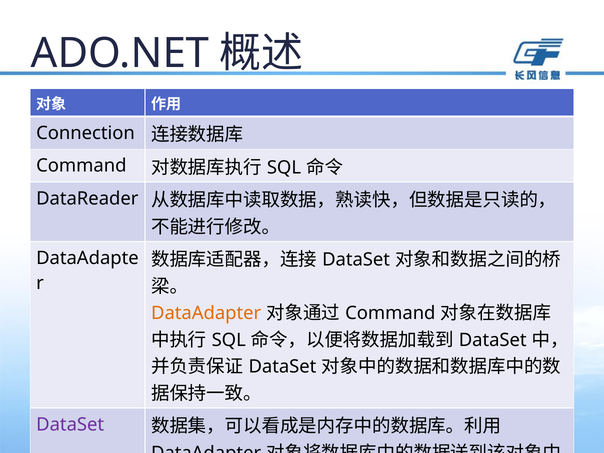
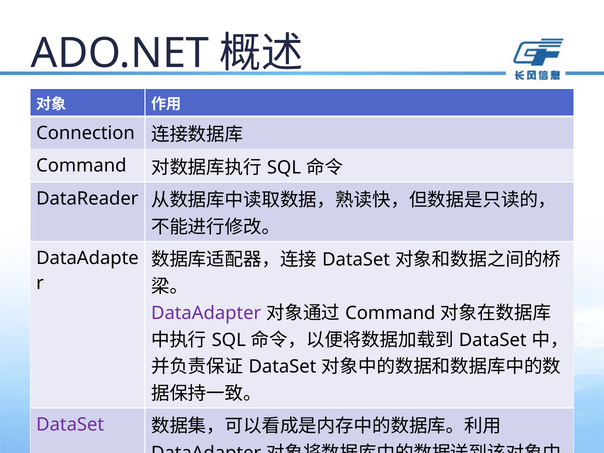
DataAdapter at (206, 313) colour: orange -> purple
